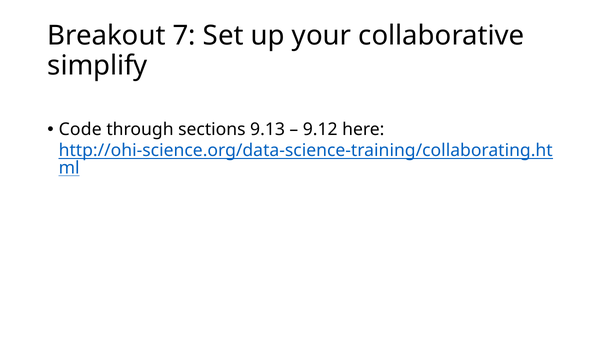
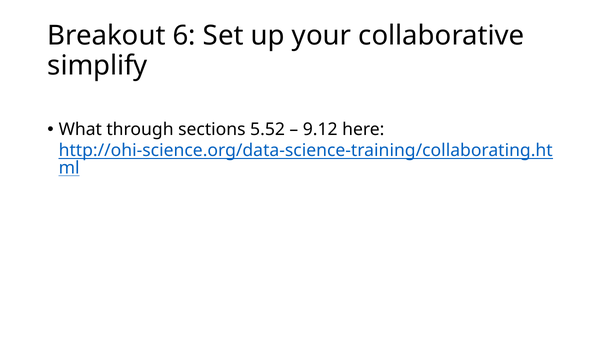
7: 7 -> 6
Code: Code -> What
9.13: 9.13 -> 5.52
